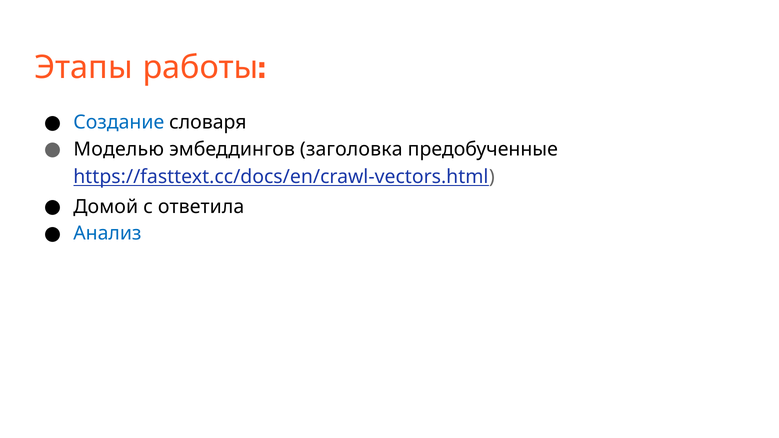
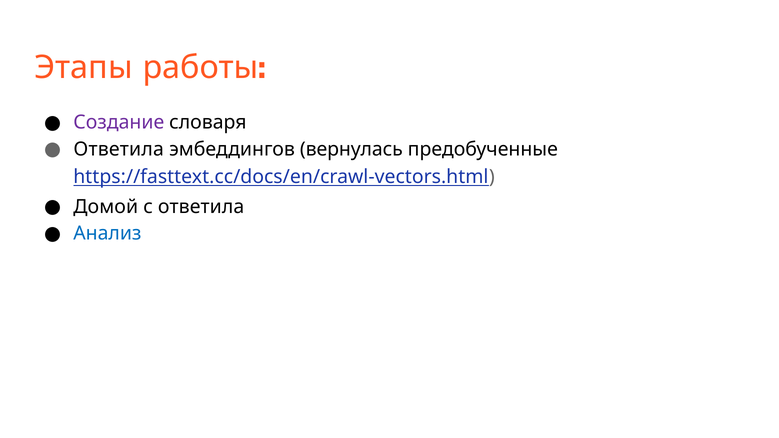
Создание colour: blue -> purple
Моделью at (119, 149): Моделью -> Ответила
заголовка: заголовка -> вернулась
